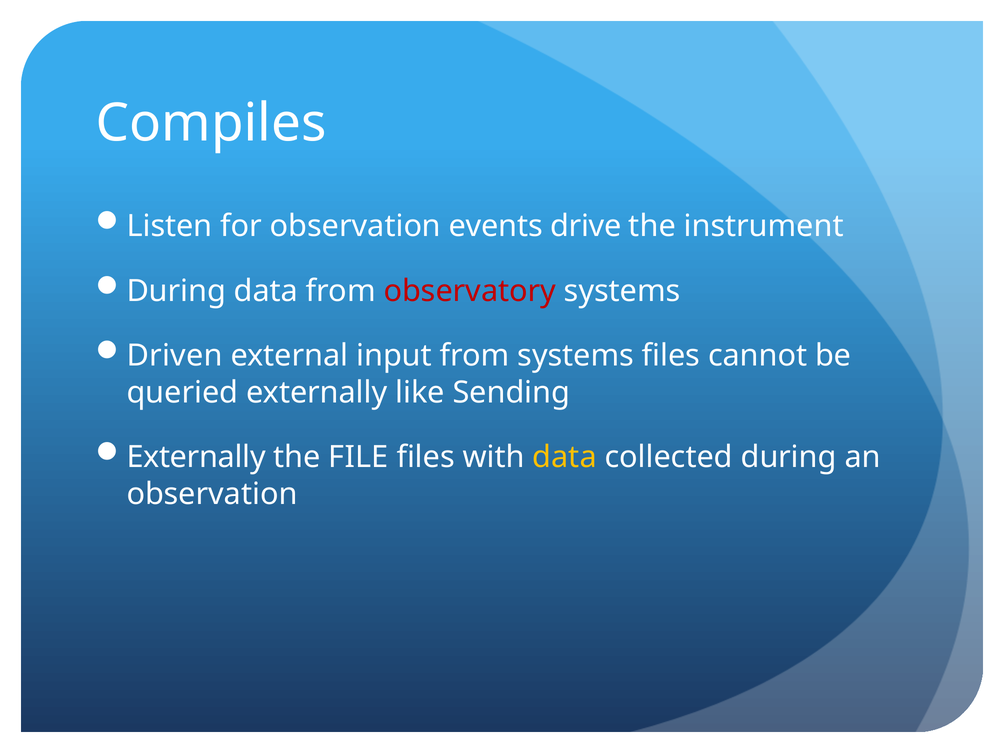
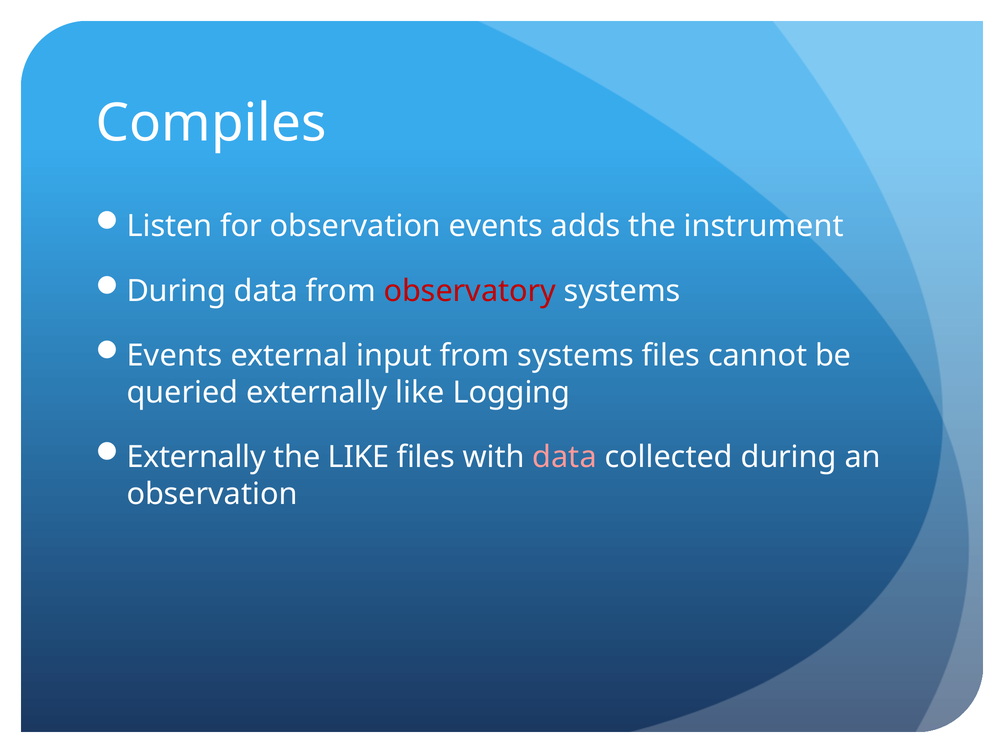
drive: drive -> adds
Driven at (175, 356): Driven -> Events
Sending: Sending -> Logging
the FILE: FILE -> LIKE
data at (565, 457) colour: yellow -> pink
